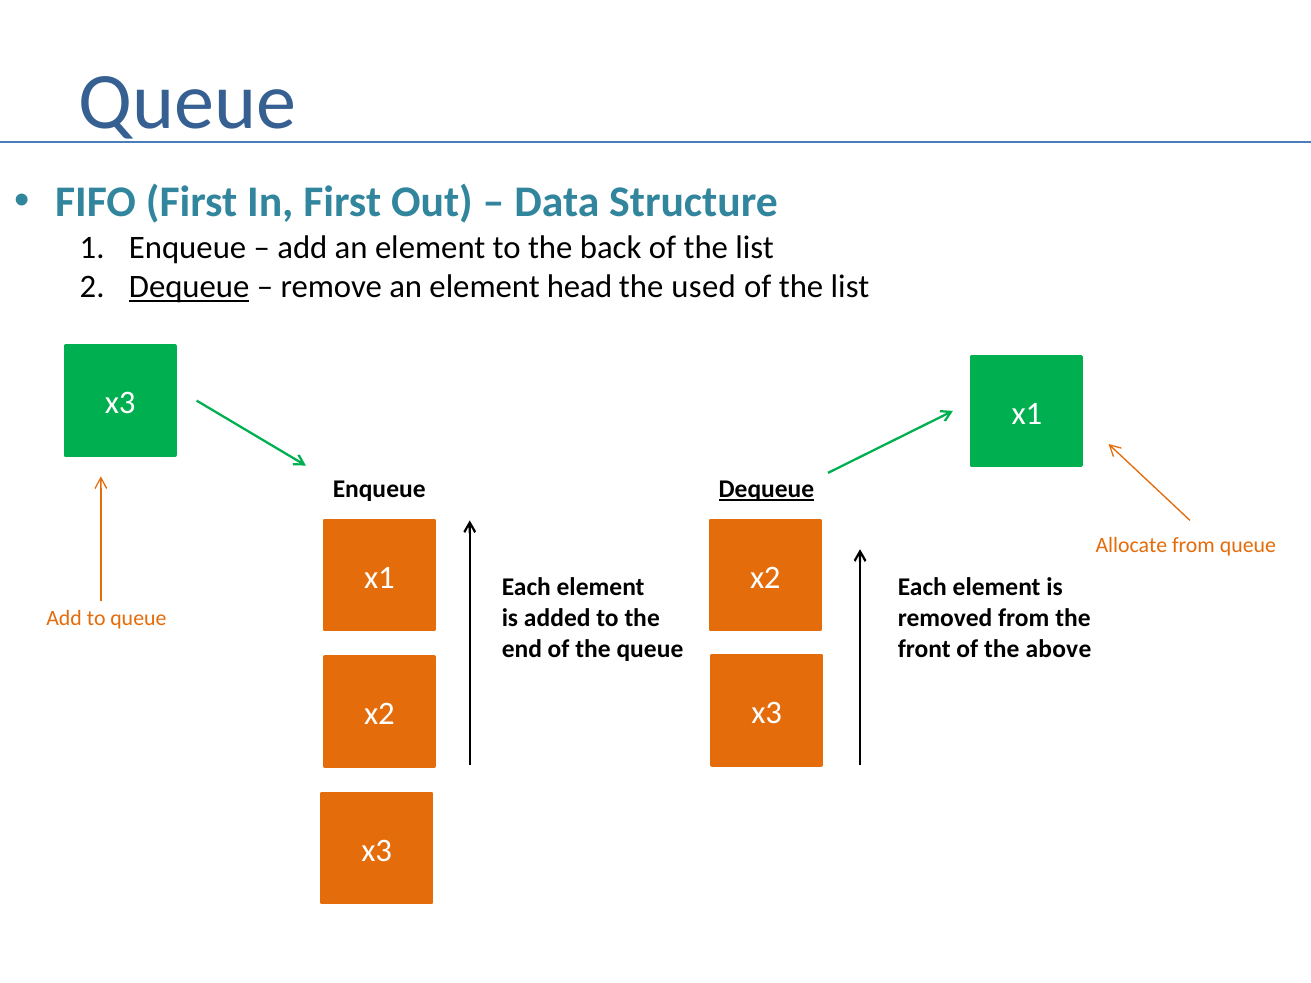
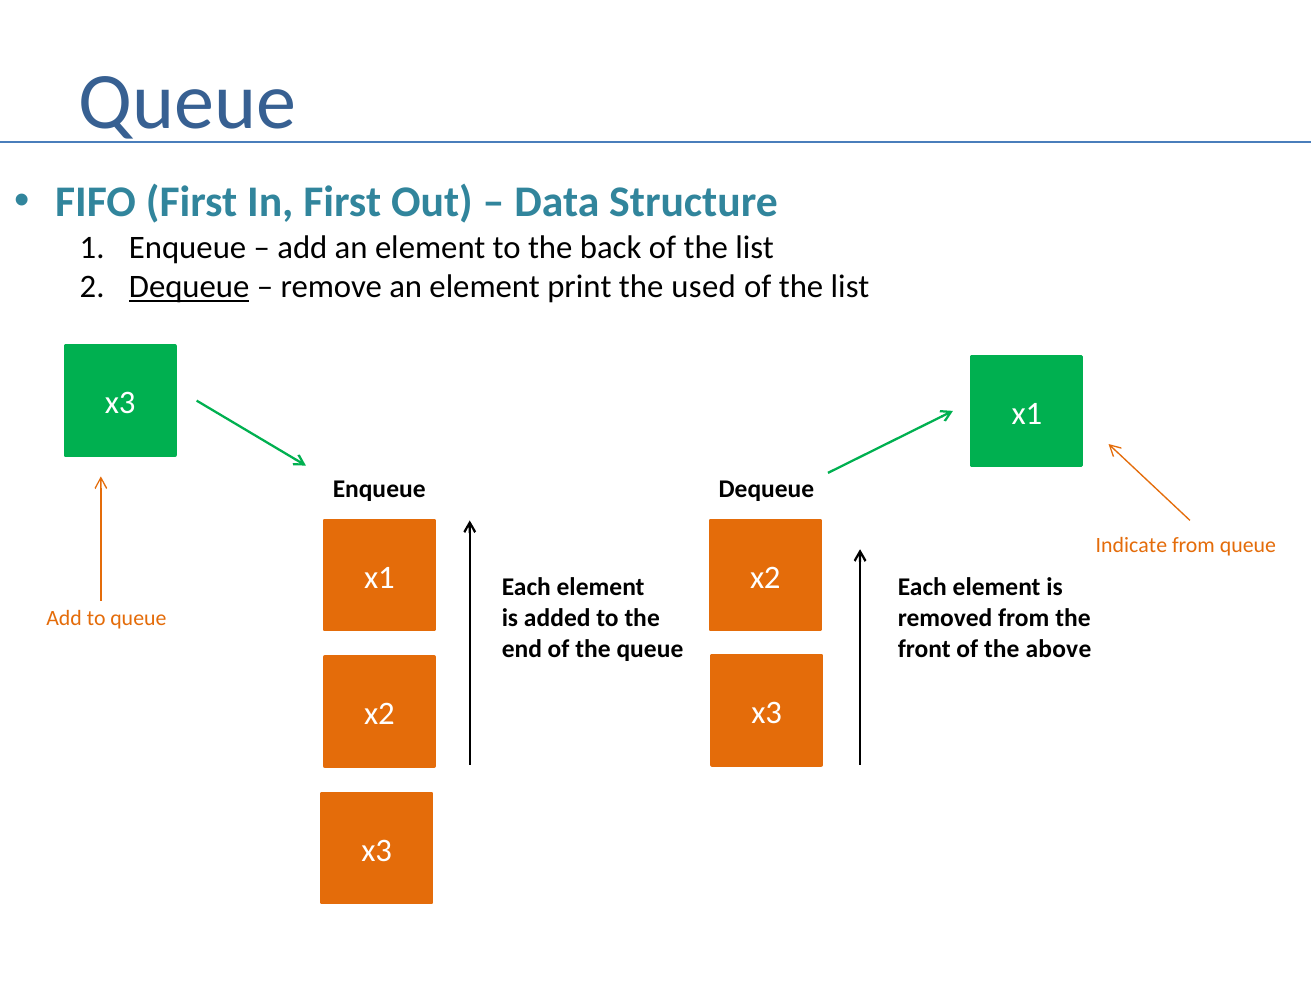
head: head -> print
Dequeue at (766, 489) underline: present -> none
Allocate: Allocate -> Indicate
